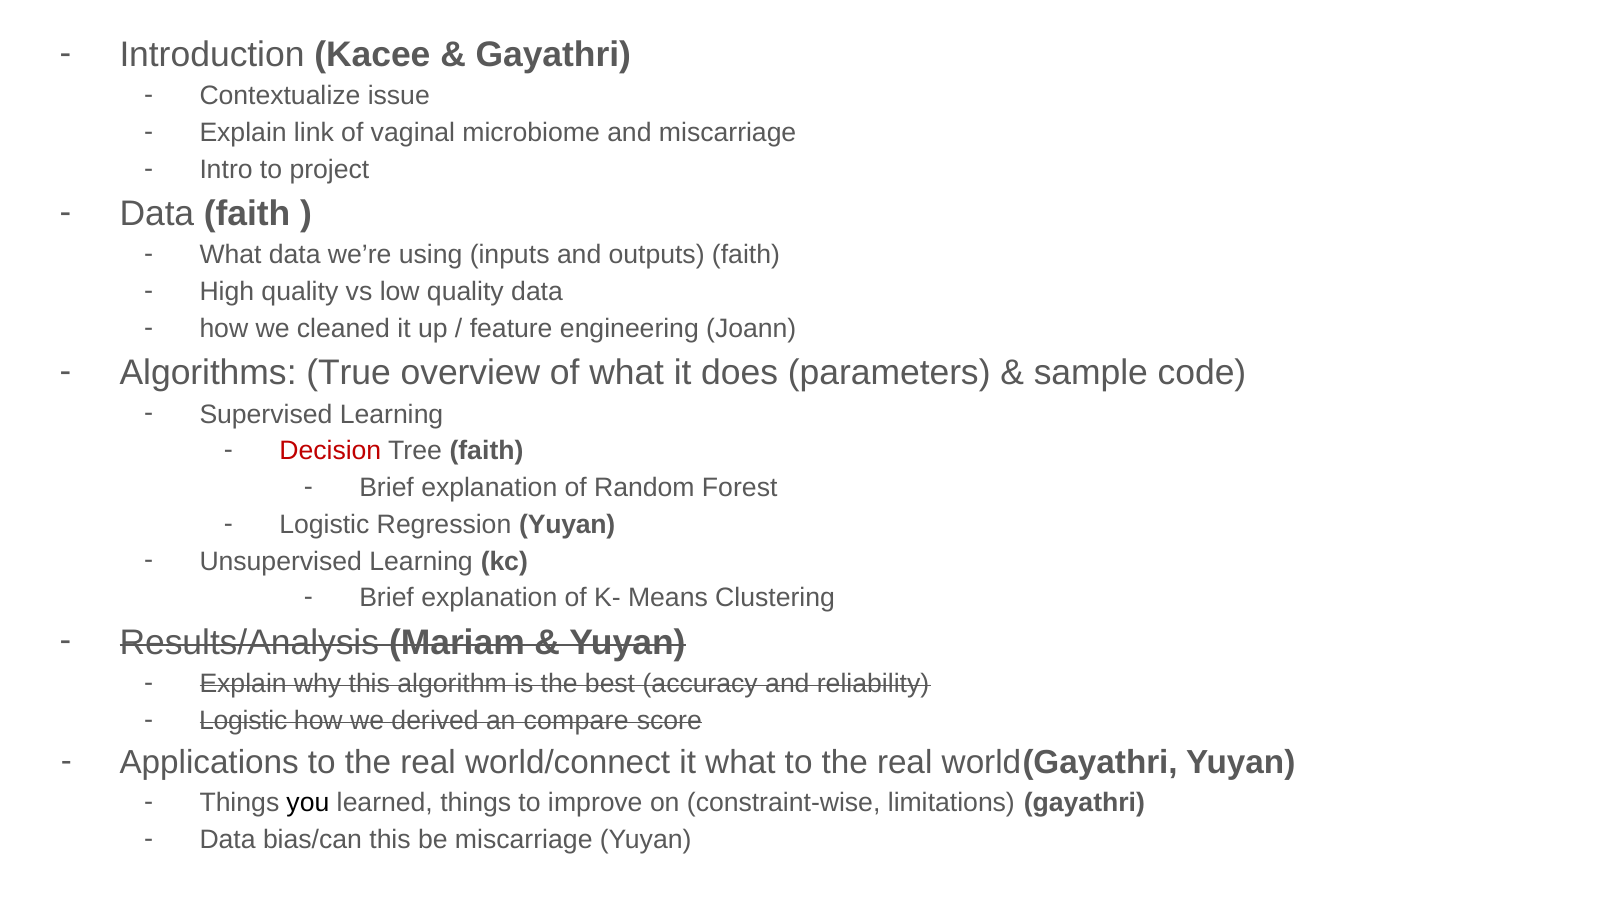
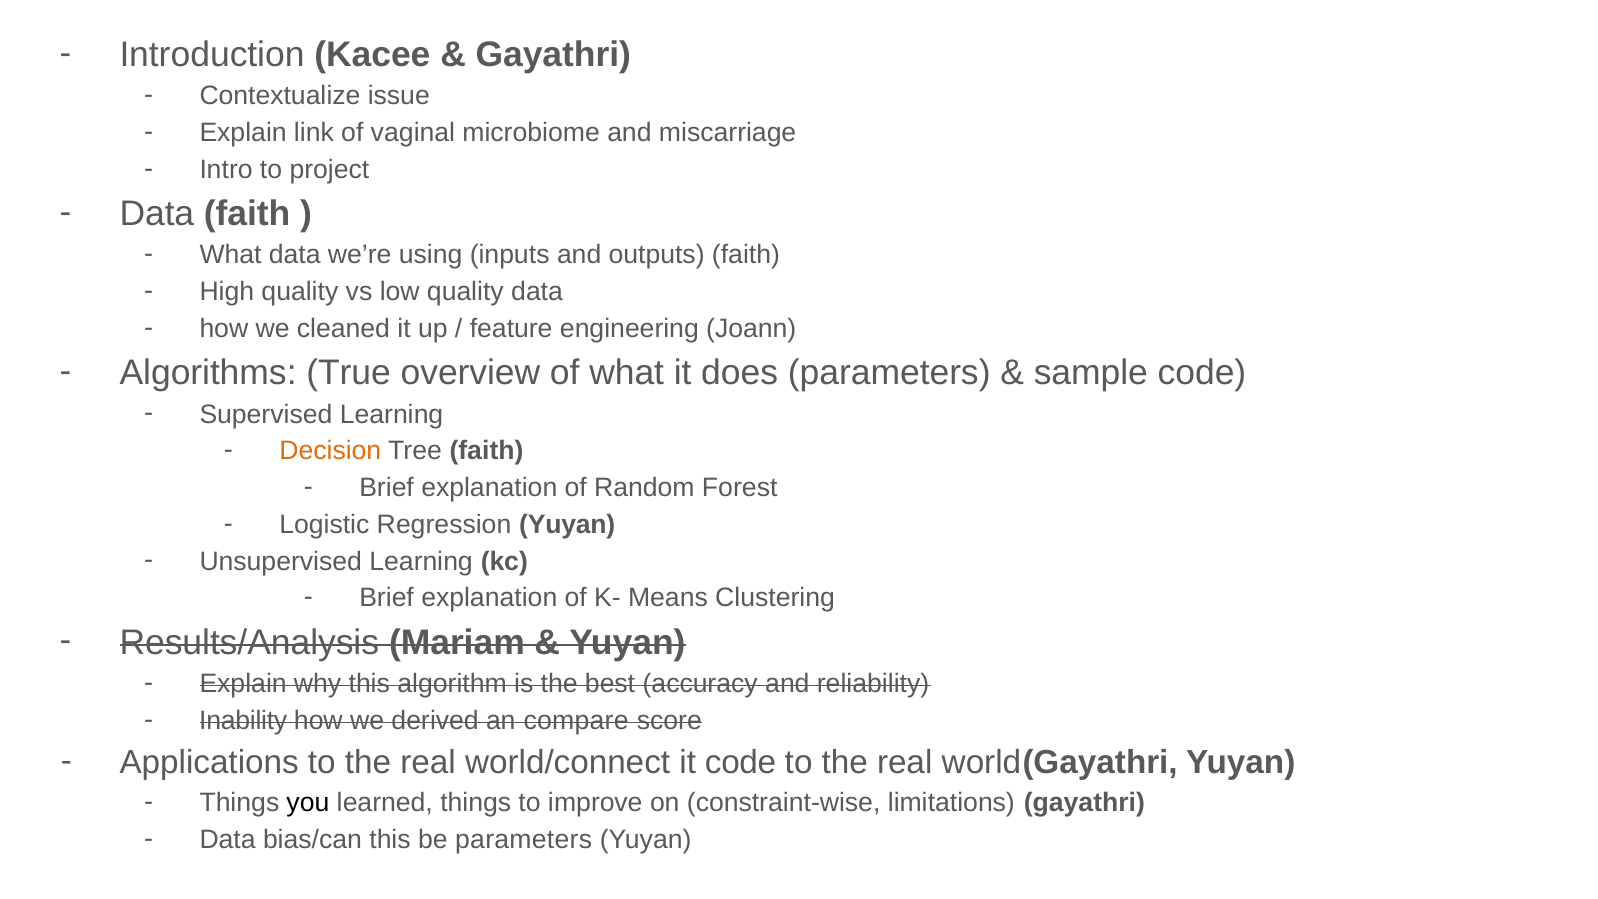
Decision colour: red -> orange
Logistic at (243, 720): Logistic -> Inability
it what: what -> code
be miscarriage: miscarriage -> parameters
